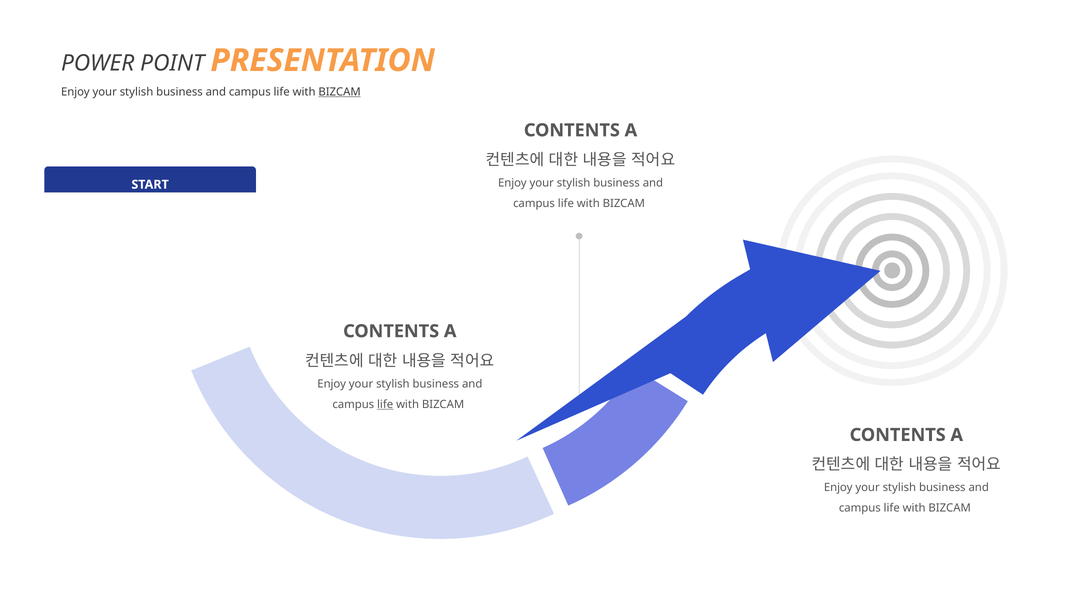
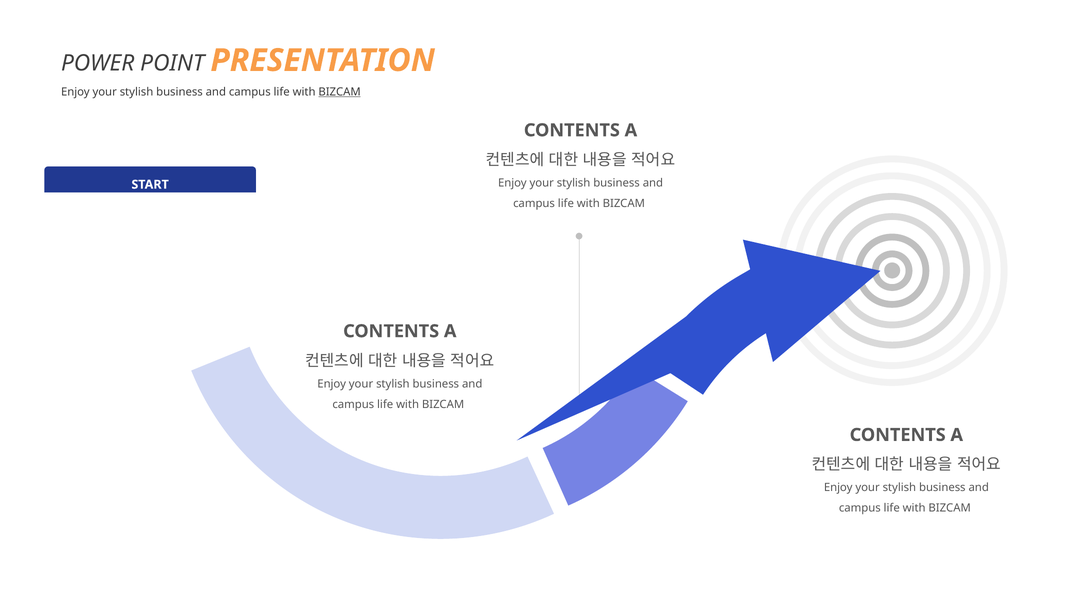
life at (385, 405) underline: present -> none
